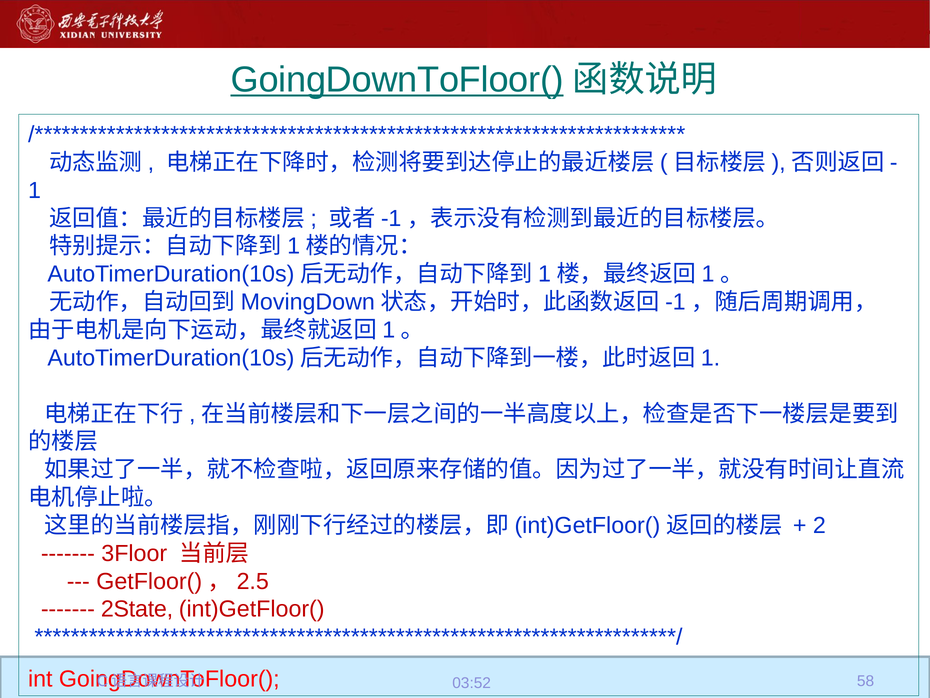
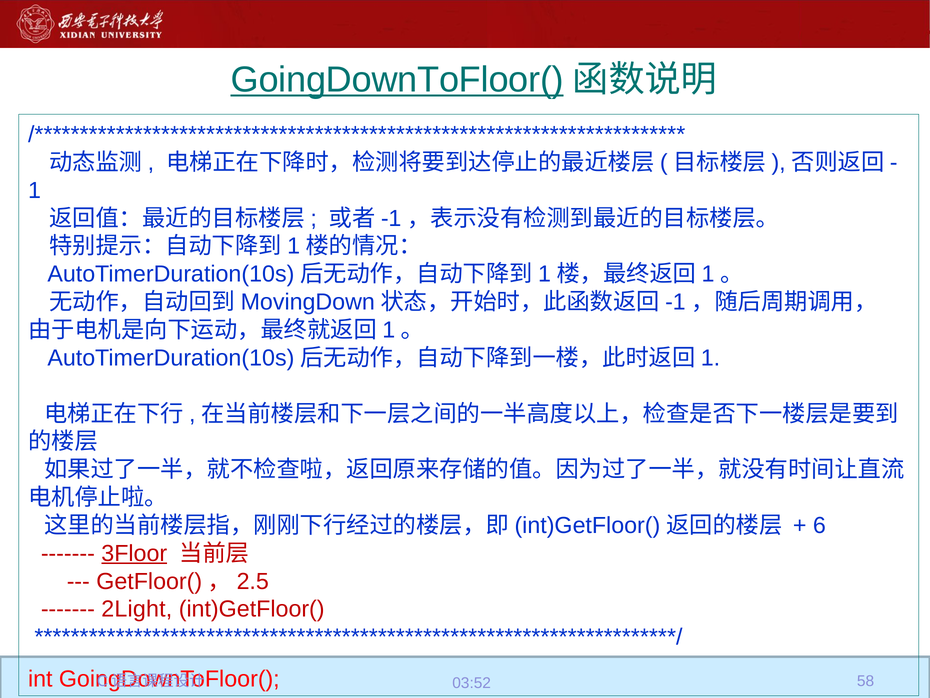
2: 2 -> 6
3Floor underline: none -> present
2State: 2State -> 2Light
